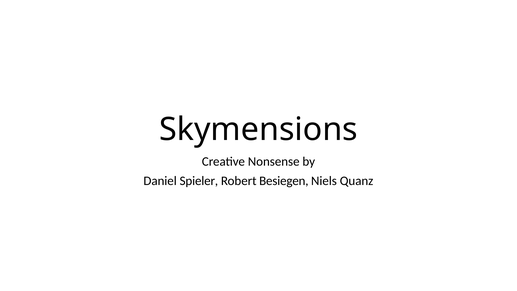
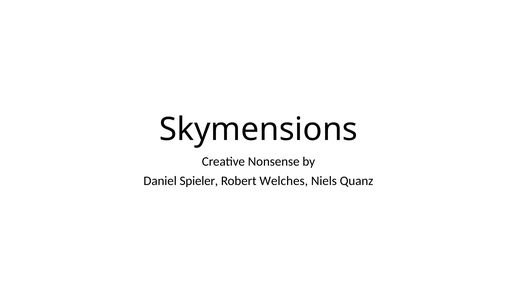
Besiegen: Besiegen -> Welches
